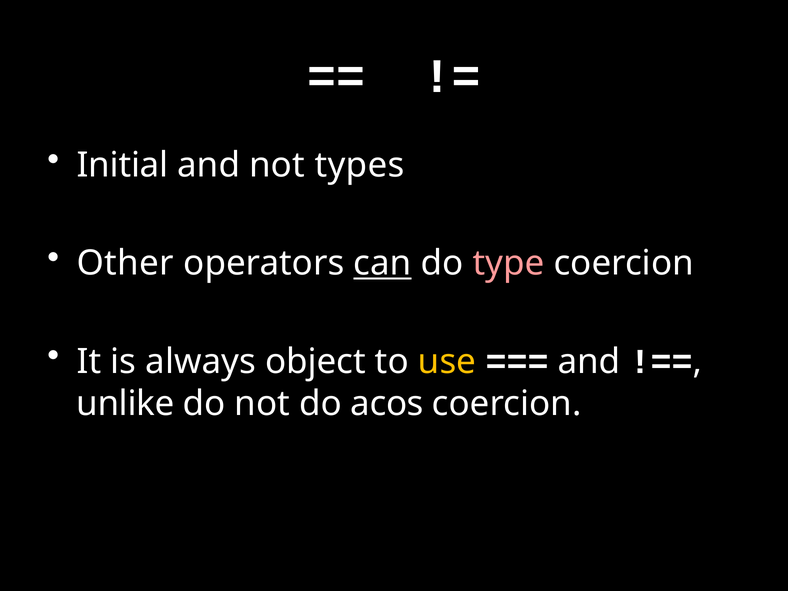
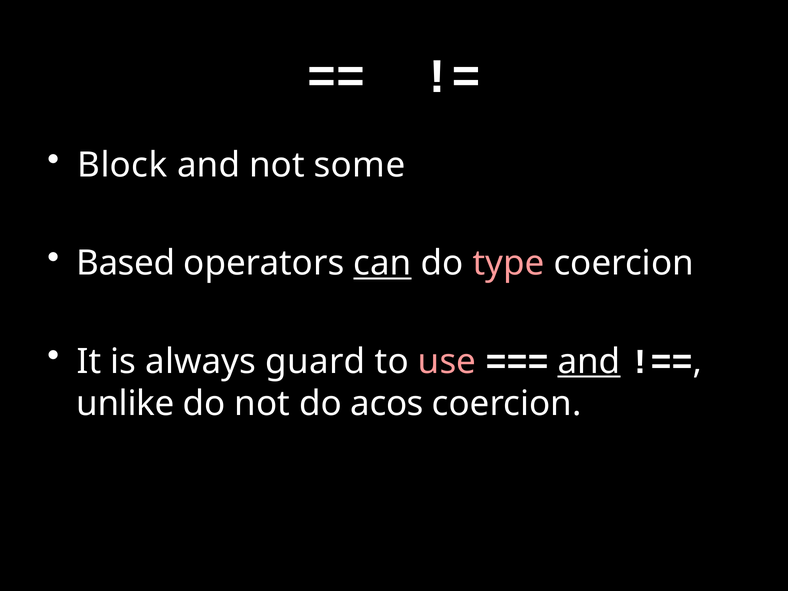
Initial: Initial -> Block
types: types -> some
Other: Other -> Based
object: object -> guard
use colour: yellow -> pink
and at (589, 362) underline: none -> present
